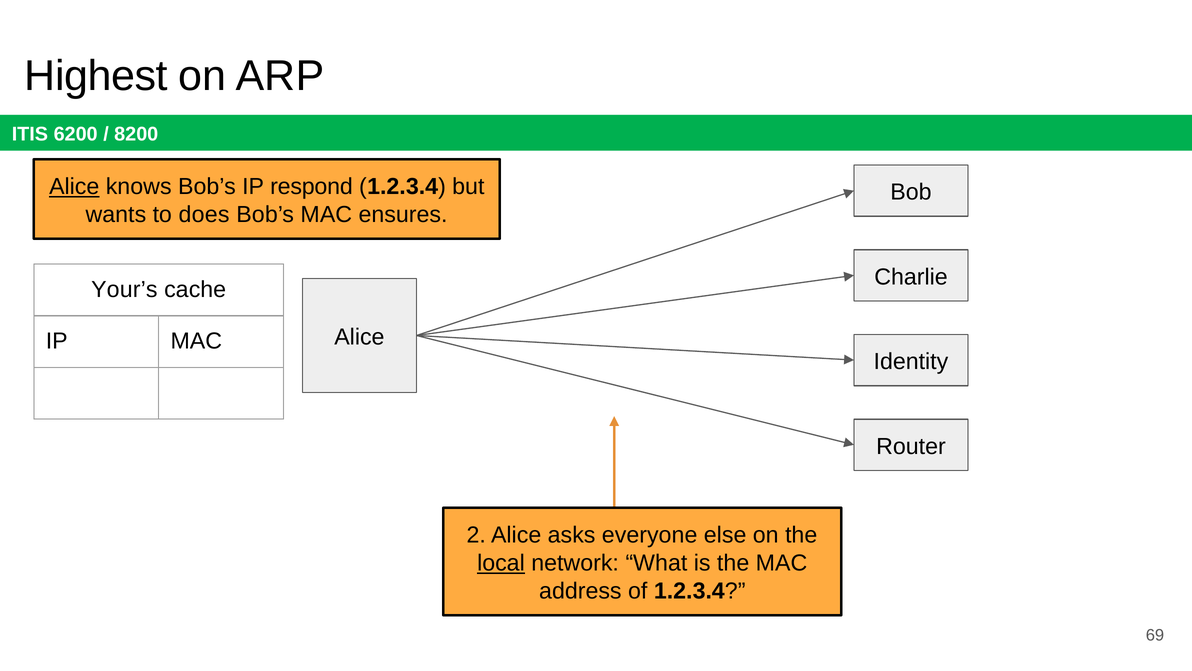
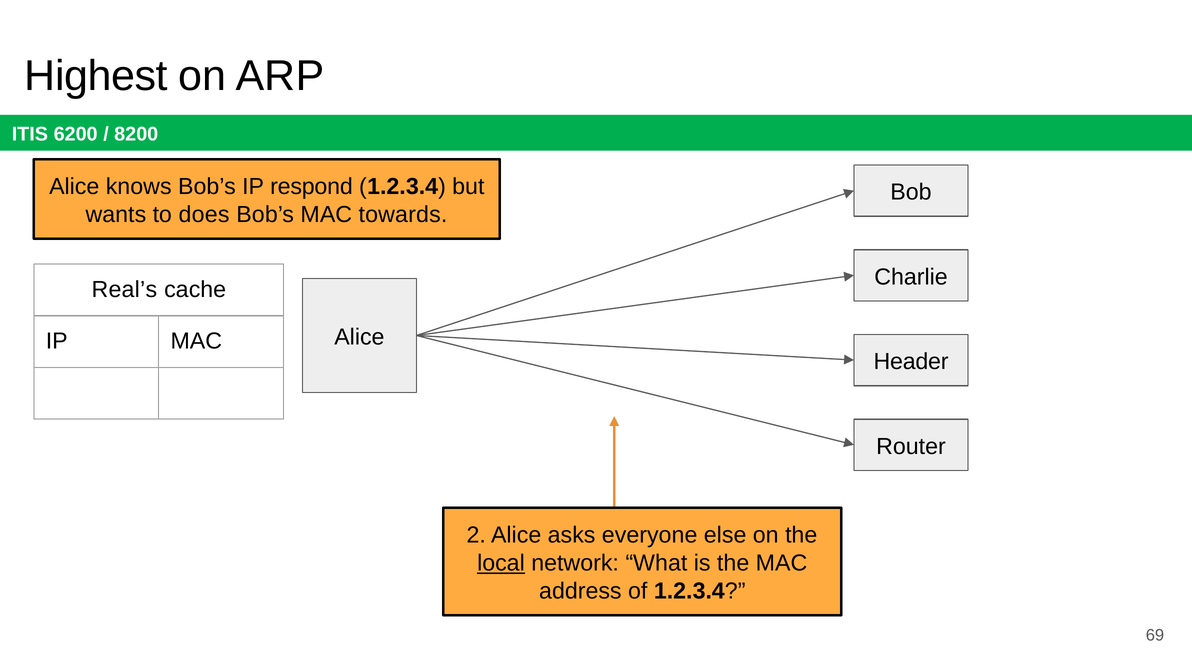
Alice at (74, 186) underline: present -> none
ensures: ensures -> towards
Your’s: Your’s -> Real’s
Identity: Identity -> Header
